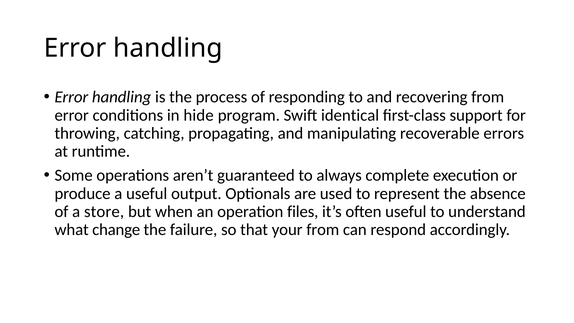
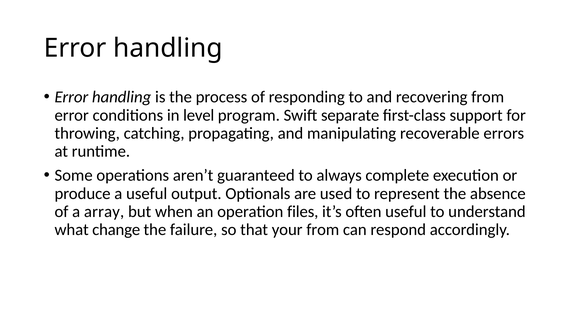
hide: hide -> level
identical: identical -> separate
store: store -> array
